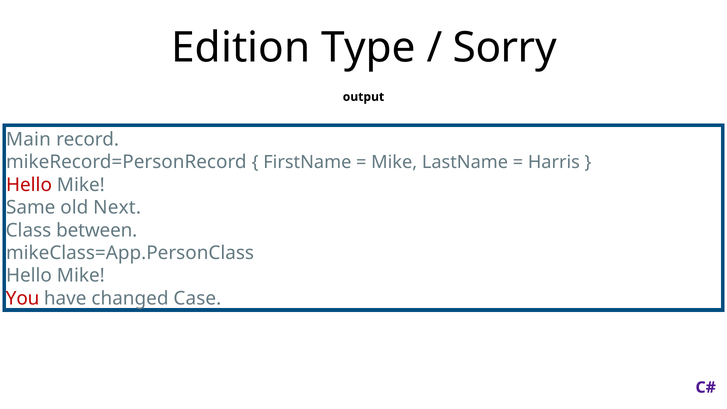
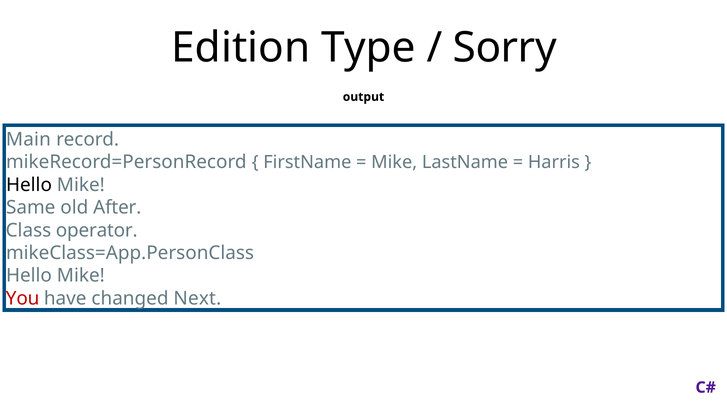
Hello at (29, 185) colour: red -> black
Next: Next -> After
between: between -> operator
Case: Case -> Next
